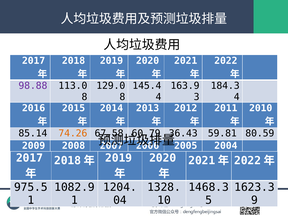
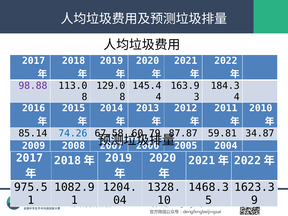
74.26 colour: orange -> blue
36.43: 36.43 -> 87.87
80.59: 80.59 -> 34.87
